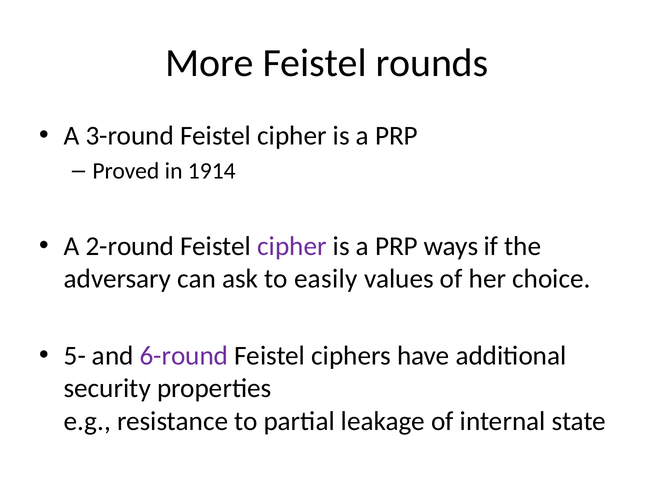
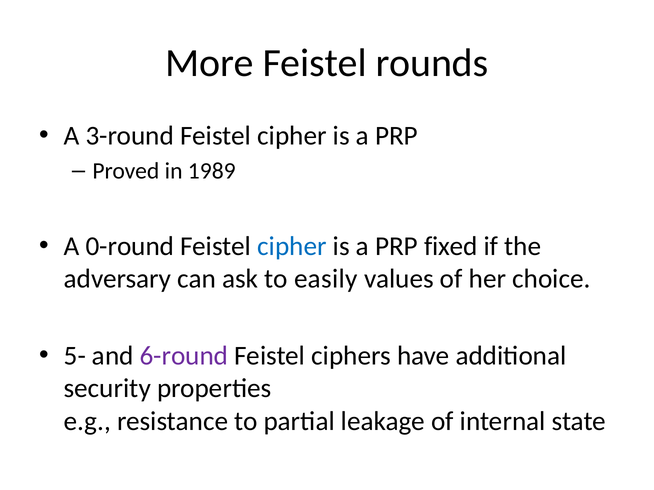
1914: 1914 -> 1989
2-round: 2-round -> 0-round
cipher at (292, 246) colour: purple -> blue
ways: ways -> fixed
